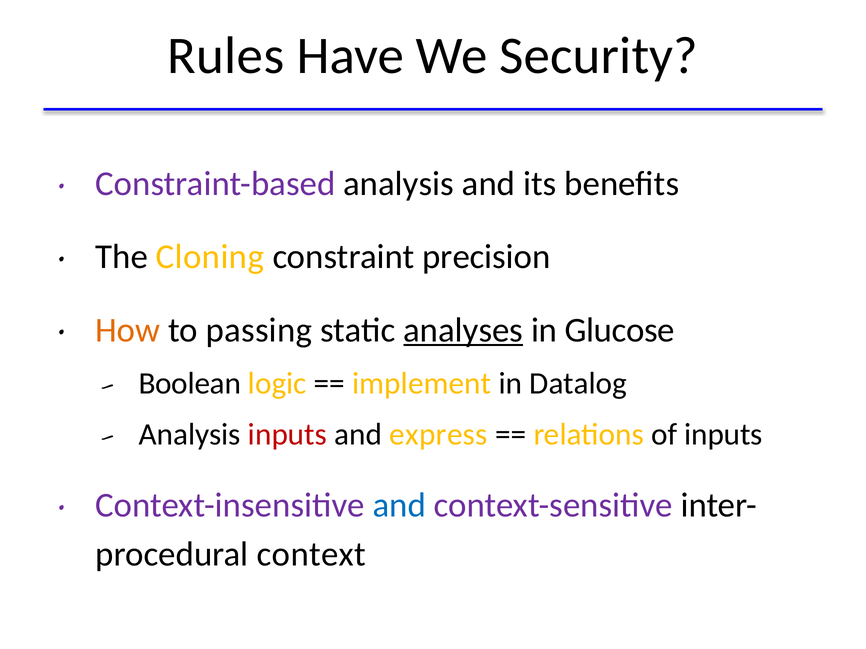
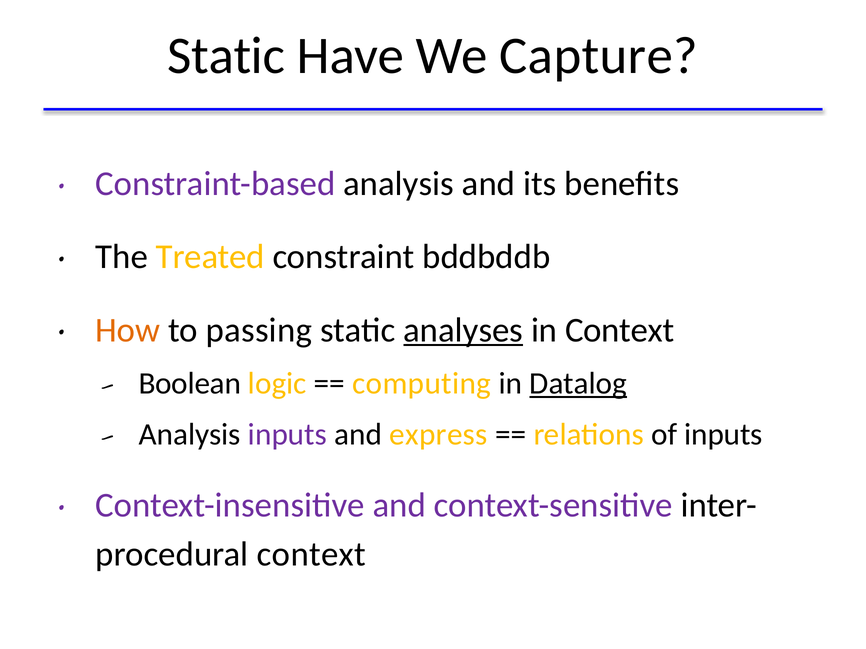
Rules at (226, 56): Rules -> Static
Security: Security -> Capture
Cloning: Cloning -> Treated
precision: precision -> bddbddb
in Glucose: Glucose -> Context
implement: implement -> computing
Datalog underline: none -> present
inputs at (288, 435) colour: red -> purple
and at (399, 506) colour: blue -> purple
